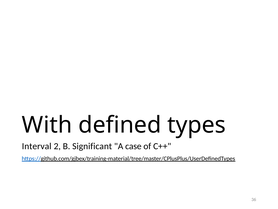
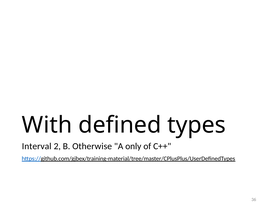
Significant: Significant -> Otherwise
case: case -> only
